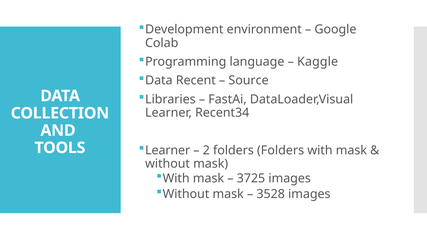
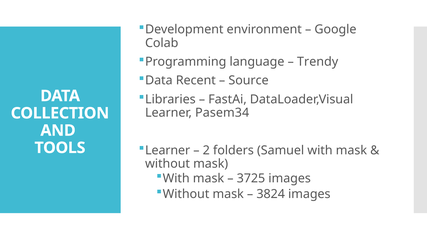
Kaggle: Kaggle -> Trendy
Recent34: Recent34 -> Pasem34
folders Folders: Folders -> Samuel
3528: 3528 -> 3824
